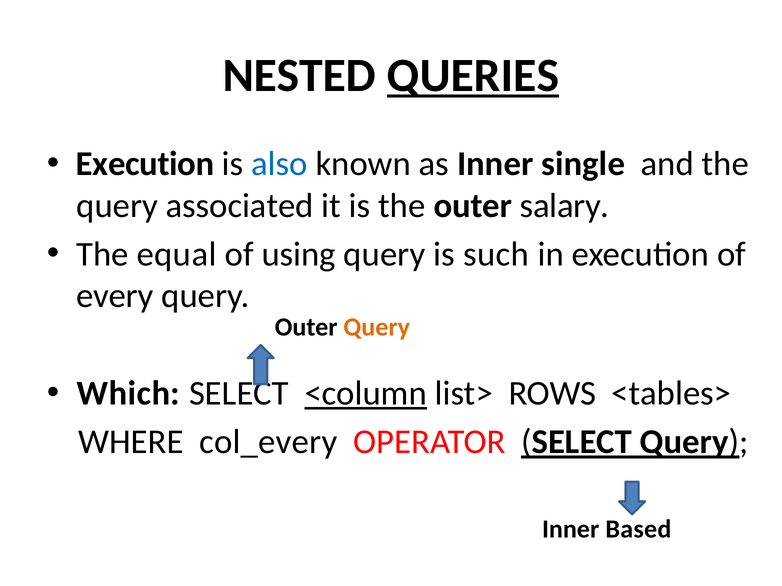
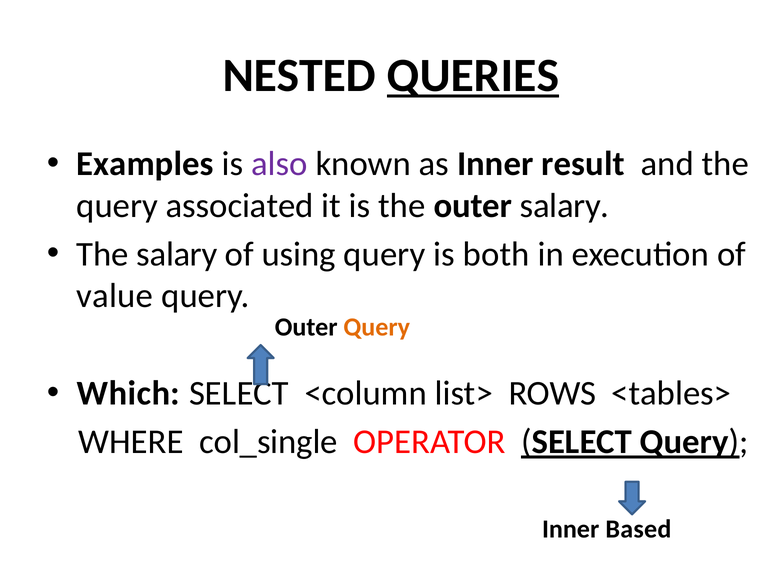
Execution at (145, 164): Execution -> Examples
also colour: blue -> purple
single: single -> result
The equal: equal -> salary
such: such -> both
every: every -> value
<column underline: present -> none
col_every: col_every -> col_single
